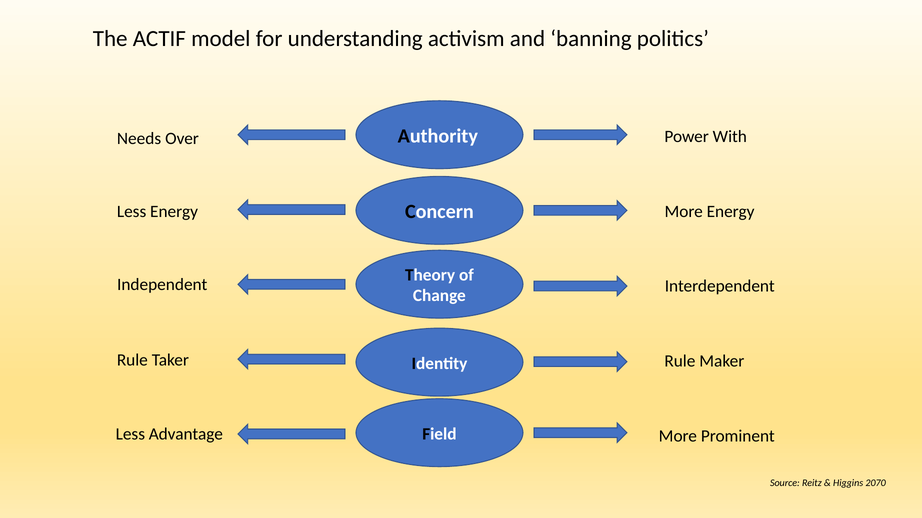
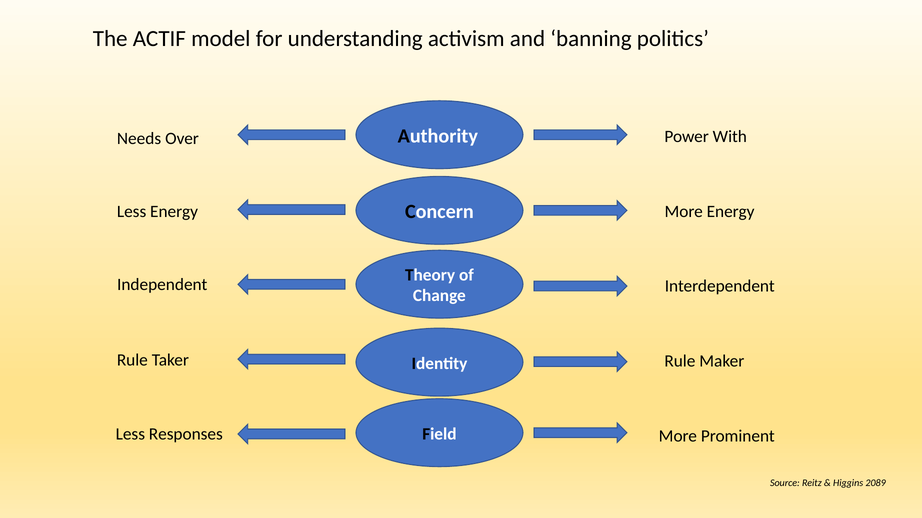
Advantage: Advantage -> Responses
2070: 2070 -> 2089
